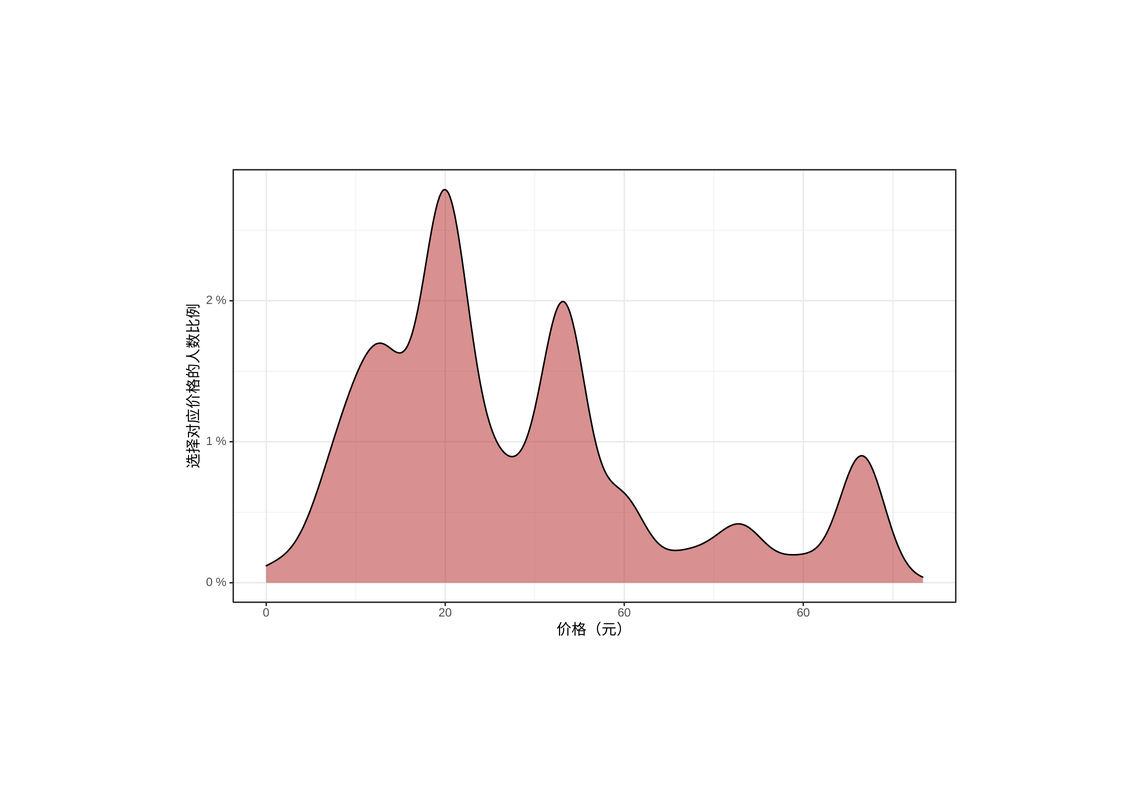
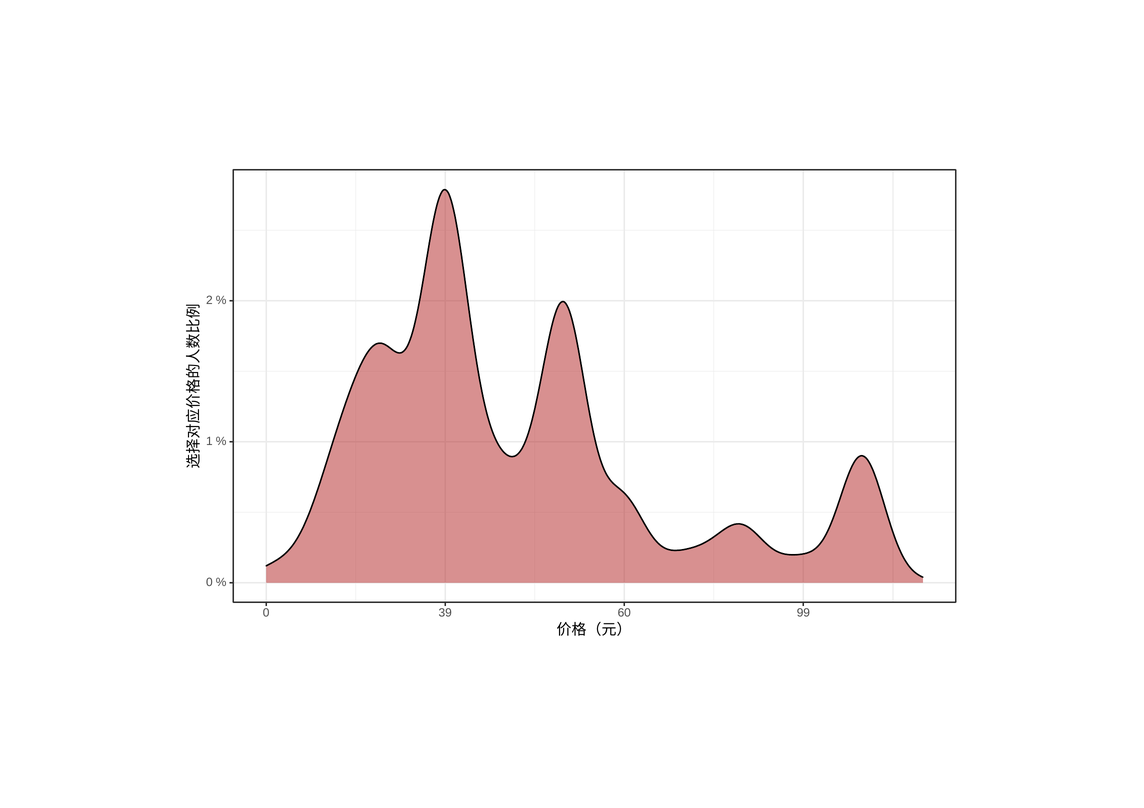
20: 20 -> 39
60 60: 60 -> 99
